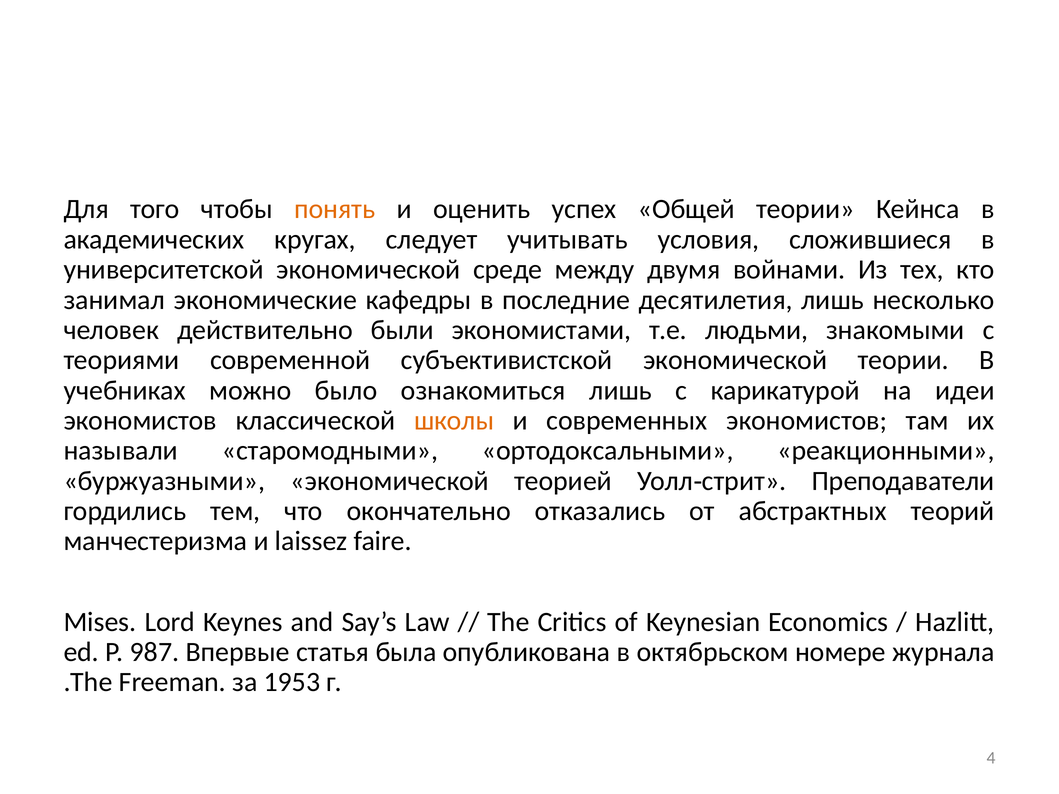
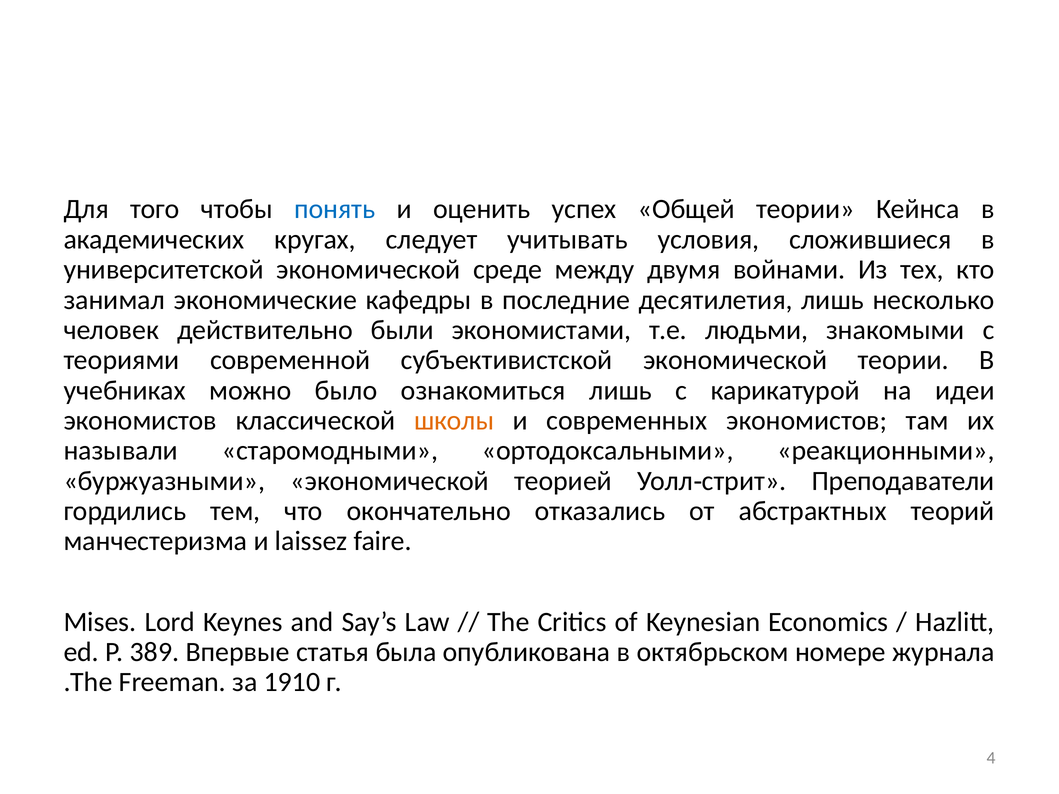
понять colour: orange -> blue
987: 987 -> 389
1953: 1953 -> 1910
